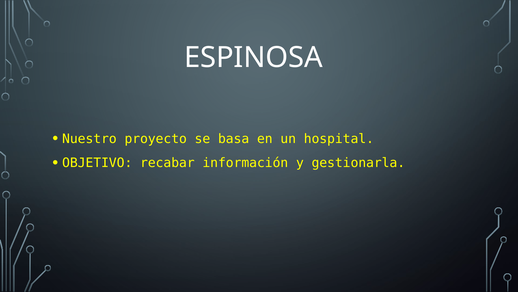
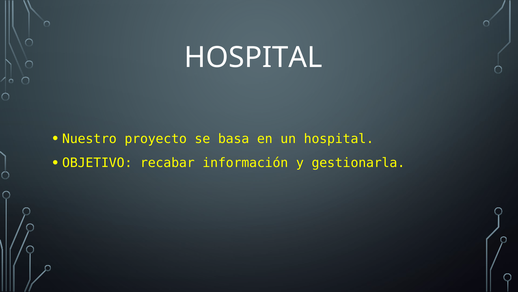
ESPINOSA at (253, 57): ESPINOSA -> HOSPITAL
